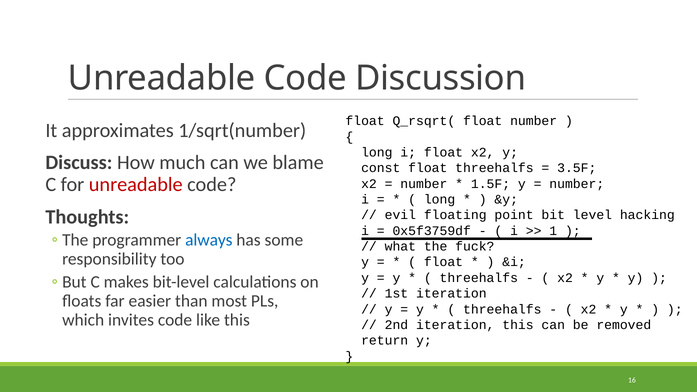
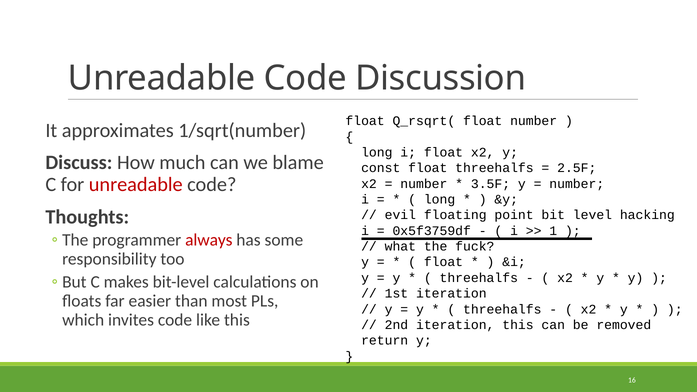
3.5F: 3.5F -> 2.5F
1.5F: 1.5F -> 3.5F
always colour: blue -> red
